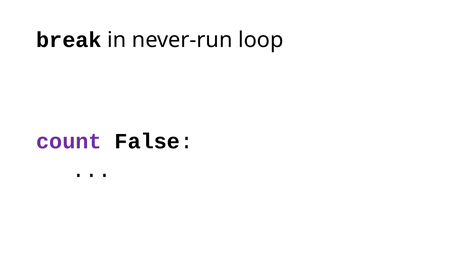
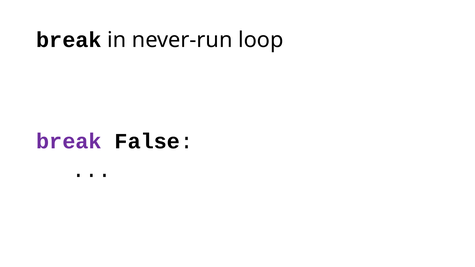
count at (69, 142): count -> break
